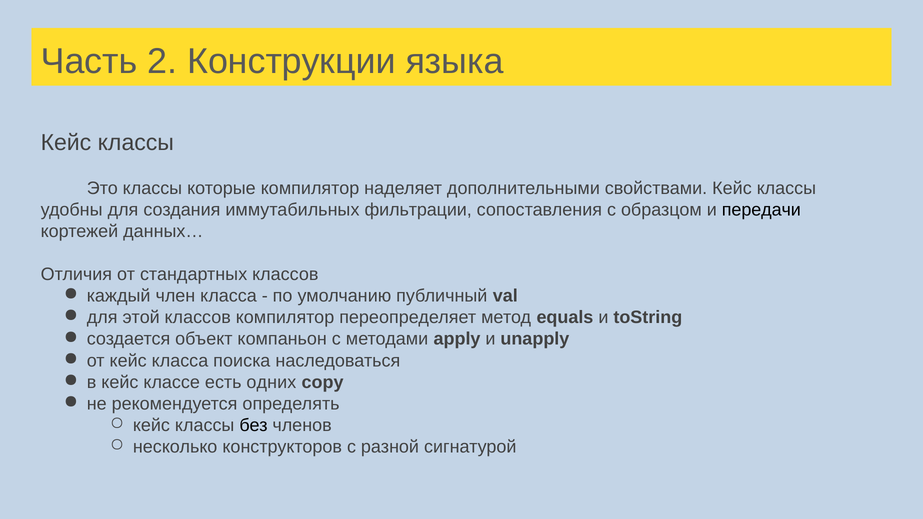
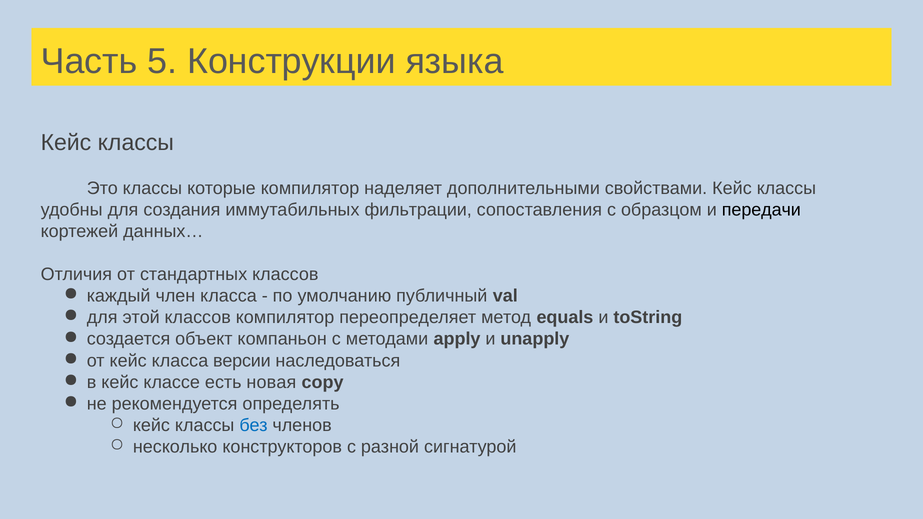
2: 2 -> 5
поиска: поиска -> версии
одних: одних -> новая
без colour: black -> blue
